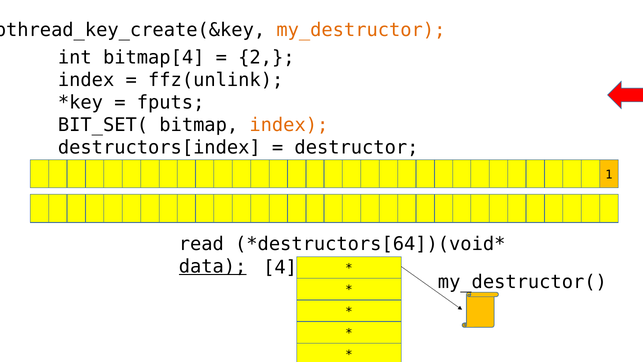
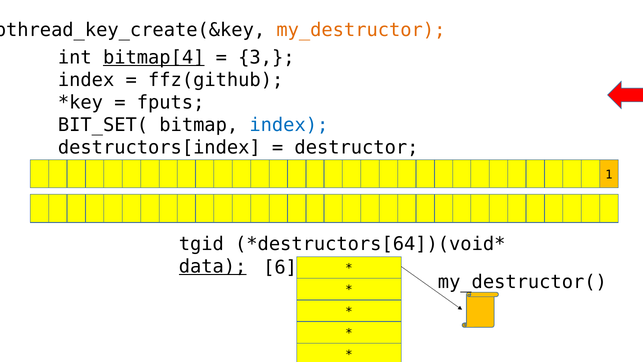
bitmap[4 underline: none -> present
2: 2 -> 3
ffz(unlink: ffz(unlink -> ffz(github
index at (289, 125) colour: orange -> blue
read: read -> tgid
4: 4 -> 6
